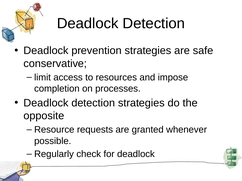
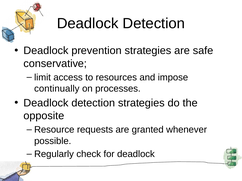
completion: completion -> continually
